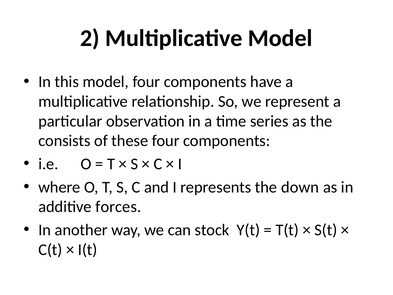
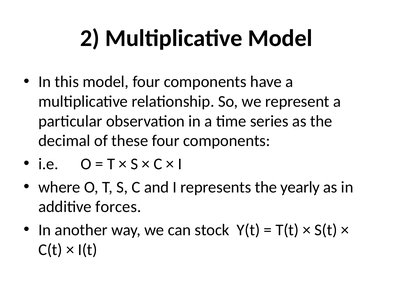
consists: consists -> decimal
down: down -> yearly
